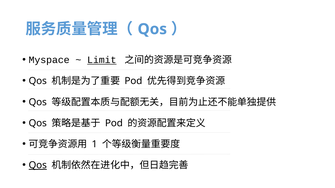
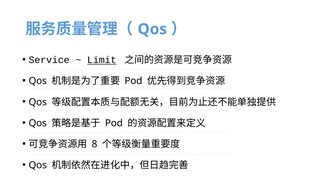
Myspace: Myspace -> Service
1: 1 -> 8
Qos at (38, 166) underline: present -> none
